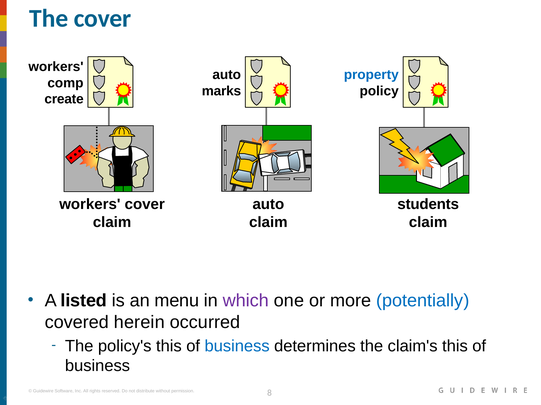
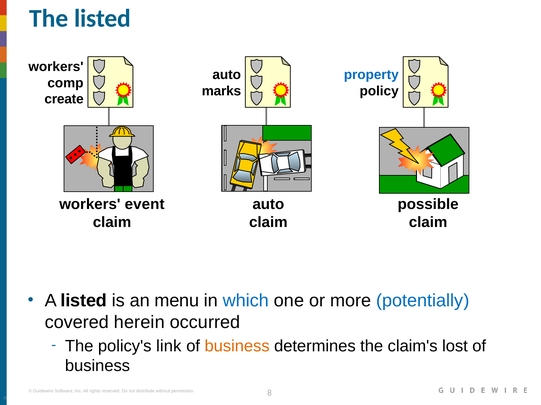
The cover: cover -> listed
workers cover: cover -> event
students: students -> possible
which colour: purple -> blue
policy's this: this -> link
business at (237, 347) colour: blue -> orange
claim's this: this -> lost
